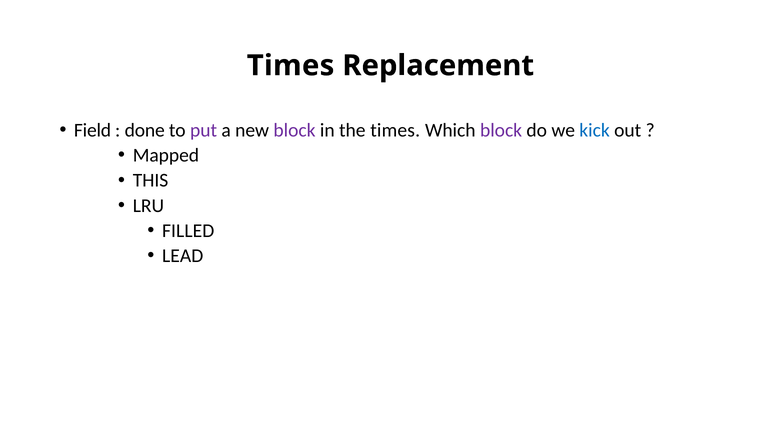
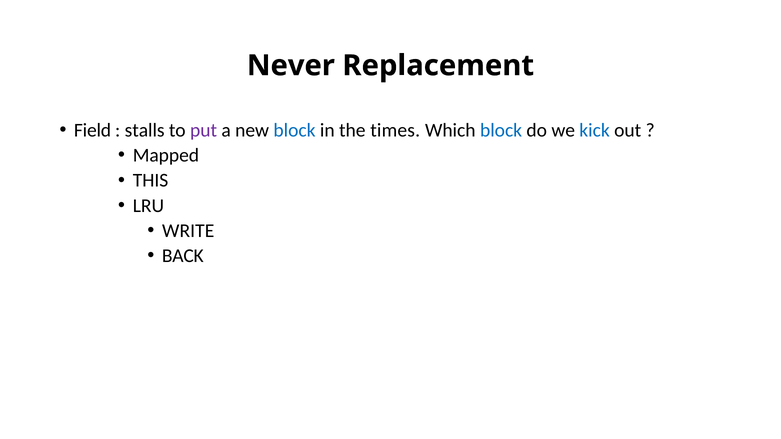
Times at (291, 66): Times -> Never
done: done -> stalls
block at (294, 130) colour: purple -> blue
block at (501, 130) colour: purple -> blue
FILLED: FILLED -> WRITE
LEAD: LEAD -> BACK
